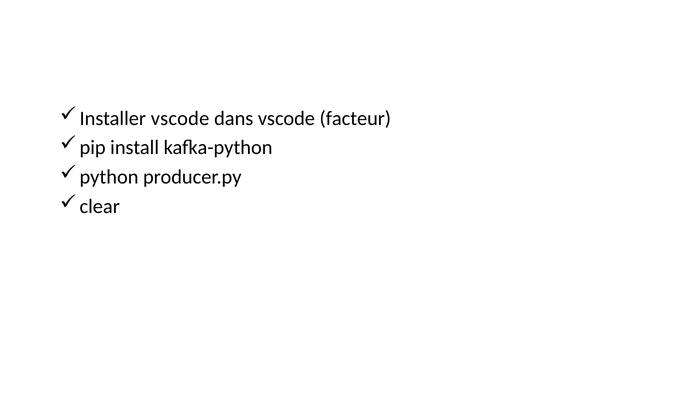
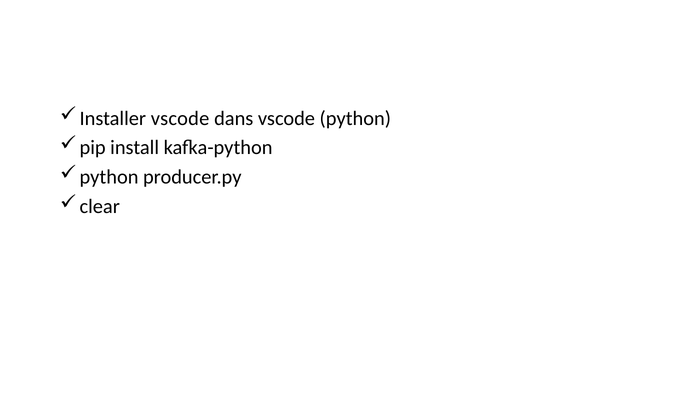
vscode facteur: facteur -> python
